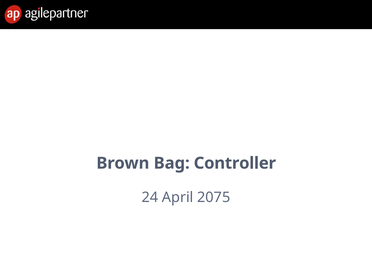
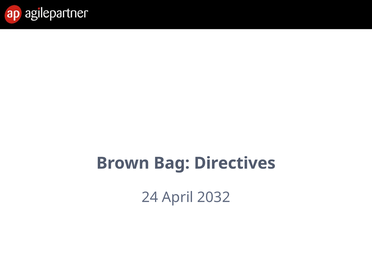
Controller: Controller -> Directives
2075: 2075 -> 2032
